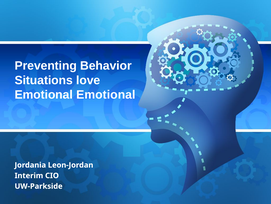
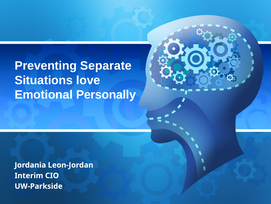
Behavior: Behavior -> Separate
Emotional Emotional: Emotional -> Personally
